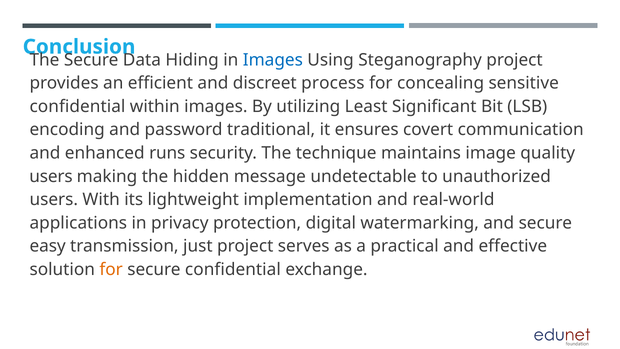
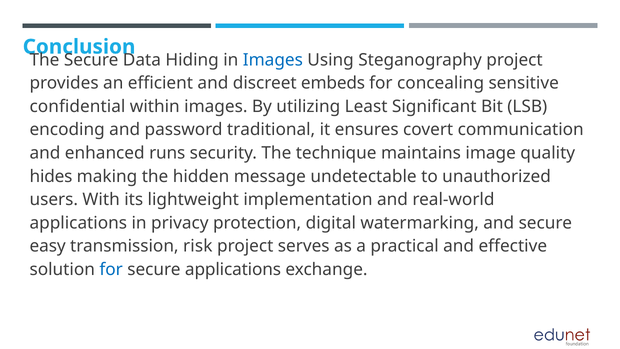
process: process -> embeds
users at (51, 176): users -> hides
just: just -> risk
for at (111, 269) colour: orange -> blue
secure confidential: confidential -> applications
